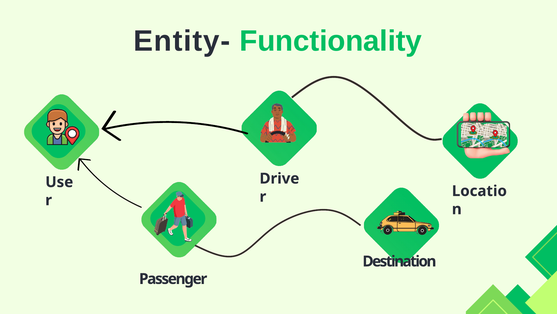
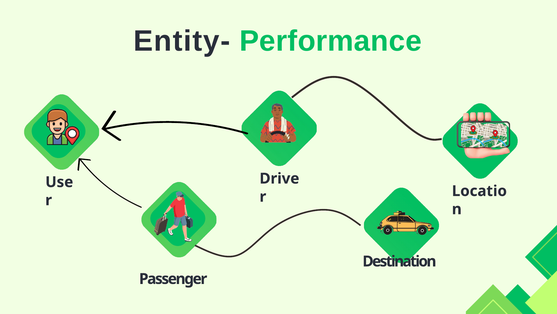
Functionality: Functionality -> Performance
